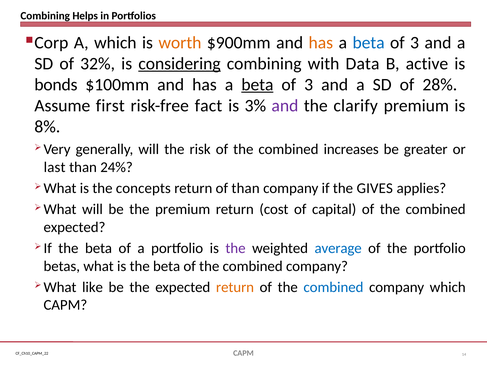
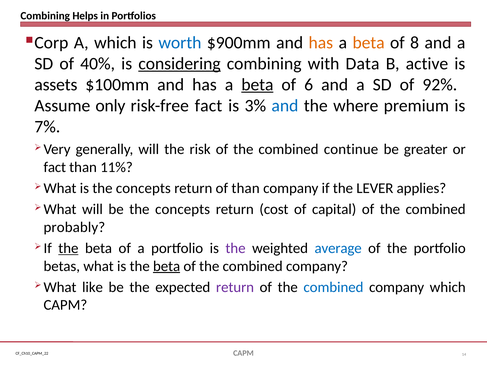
worth colour: orange -> blue
beta at (369, 43) colour: blue -> orange
3 at (415, 43): 3 -> 8
32%: 32% -> 40%
bonds: bonds -> assets
3 at (309, 85): 3 -> 6
28%: 28% -> 92%
first: first -> only
and at (285, 106) colour: purple -> blue
clarify: clarify -> where
8%: 8% -> 7%
increases: increases -> continue
last at (55, 167): last -> fact
24%: 24% -> 11%
GIVES: GIVES -> LEVER
be the premium: premium -> concepts
expected at (74, 227): expected -> probably
the at (68, 248) underline: none -> present
beta at (167, 266) underline: none -> present
return at (235, 287) colour: orange -> purple
